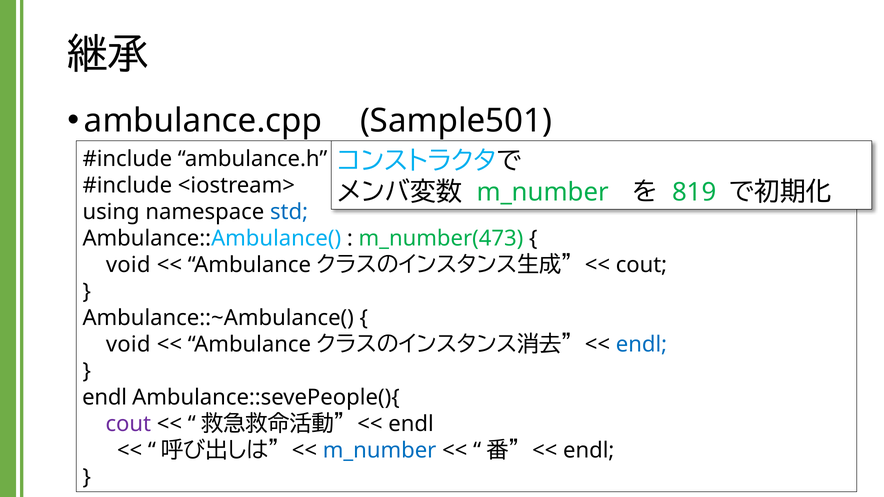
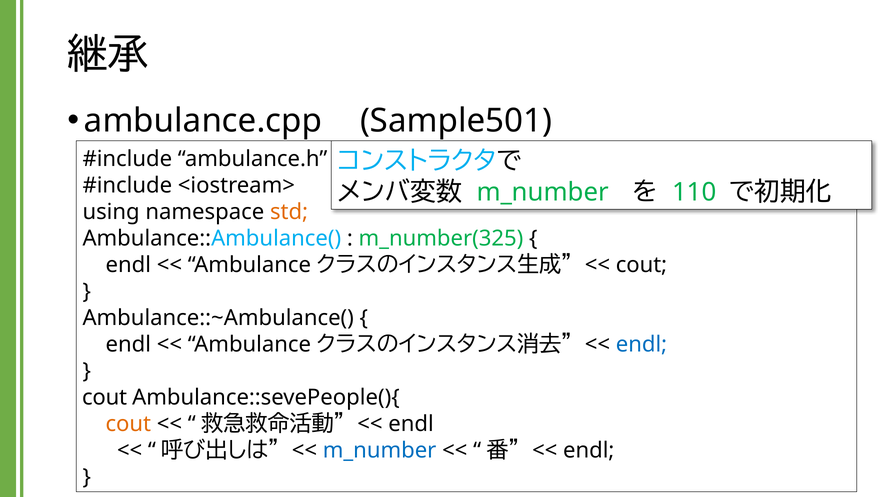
819: 819 -> 110
std colour: blue -> orange
m_number(473: m_number(473 -> m_number(325
void at (128, 265): void -> endl
void at (128, 345): void -> endl
endl at (105, 398): endl -> cout
cout at (128, 424) colour: purple -> orange
